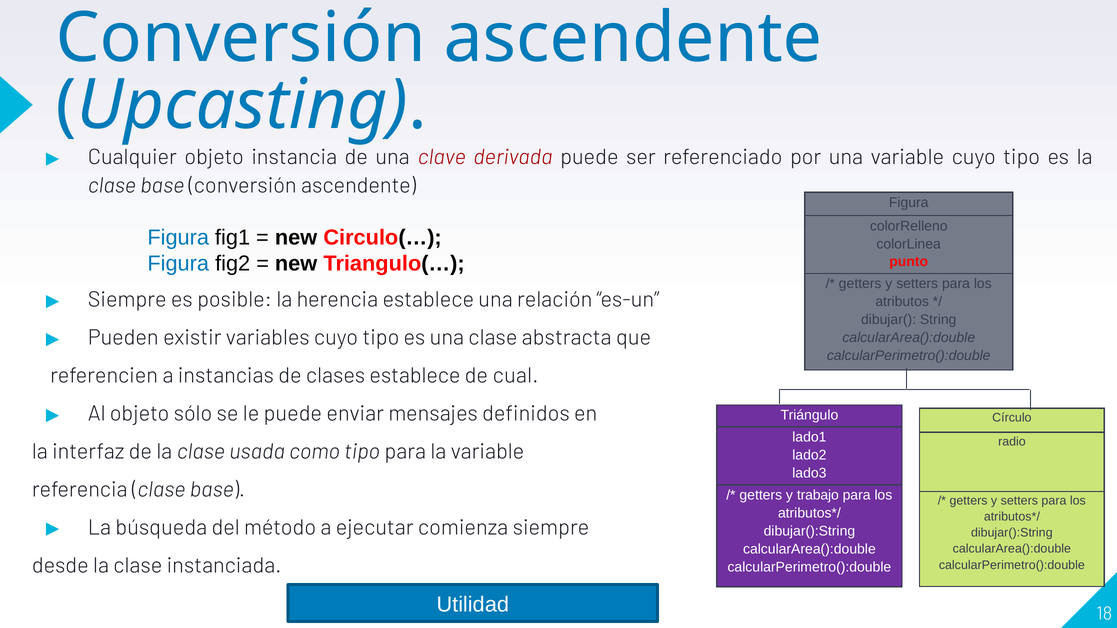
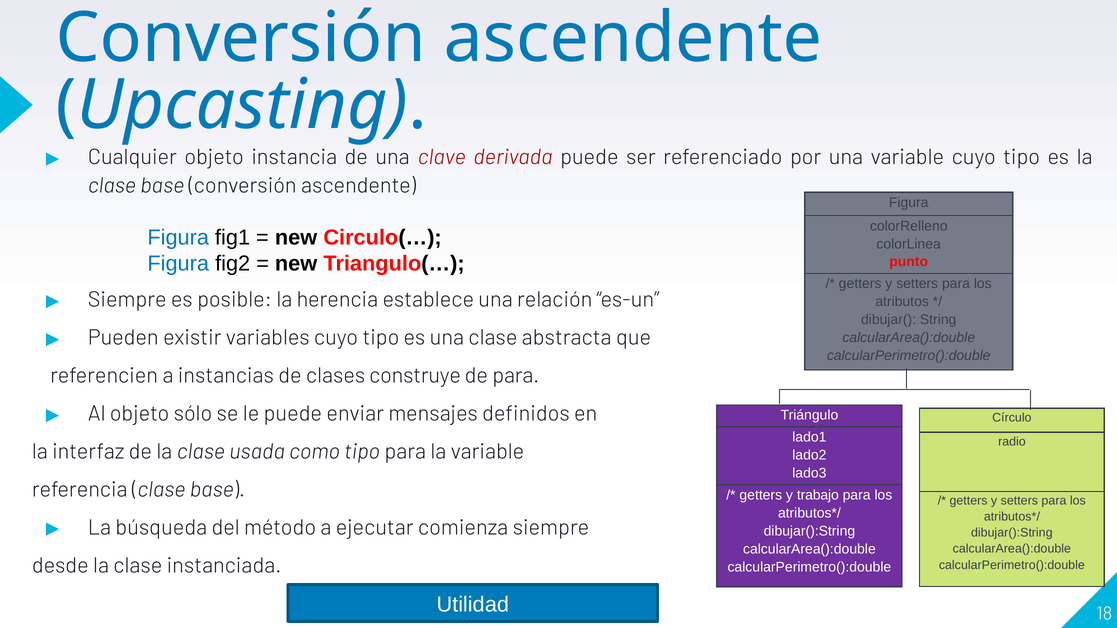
clases establece: establece -> construye
de cual: cual -> para
